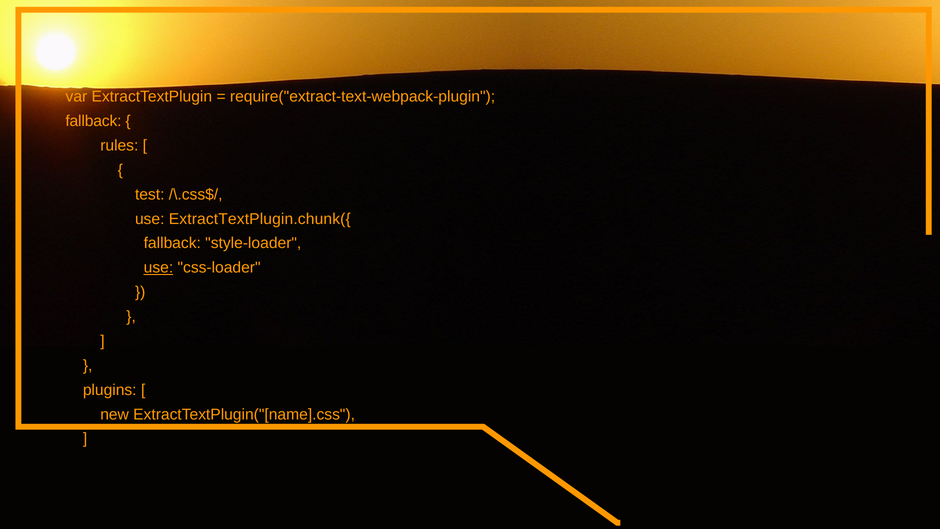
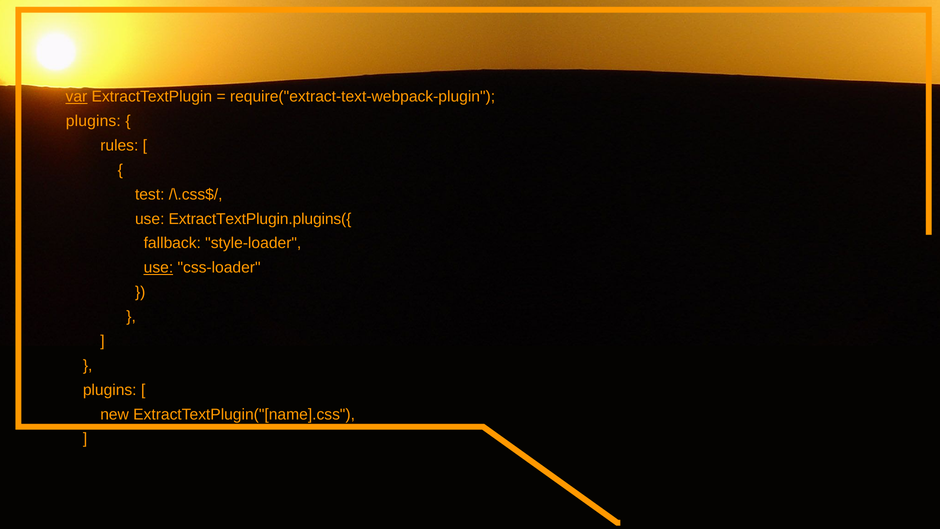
var underline: none -> present
fallback at (93, 121): fallback -> plugins
ExtractTextPlugin.chunk({: ExtractTextPlugin.chunk({ -> ExtractTextPlugin.plugins({
